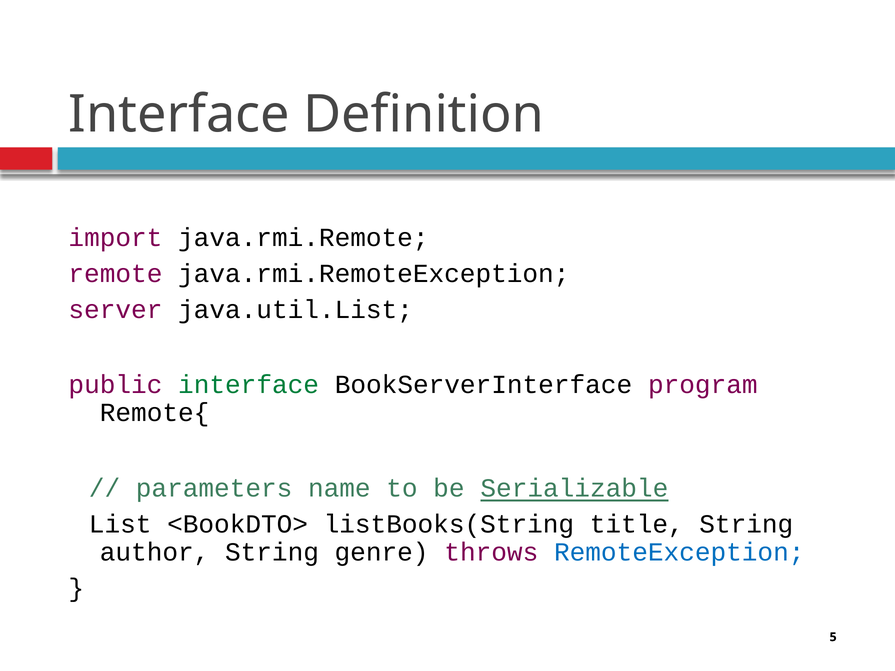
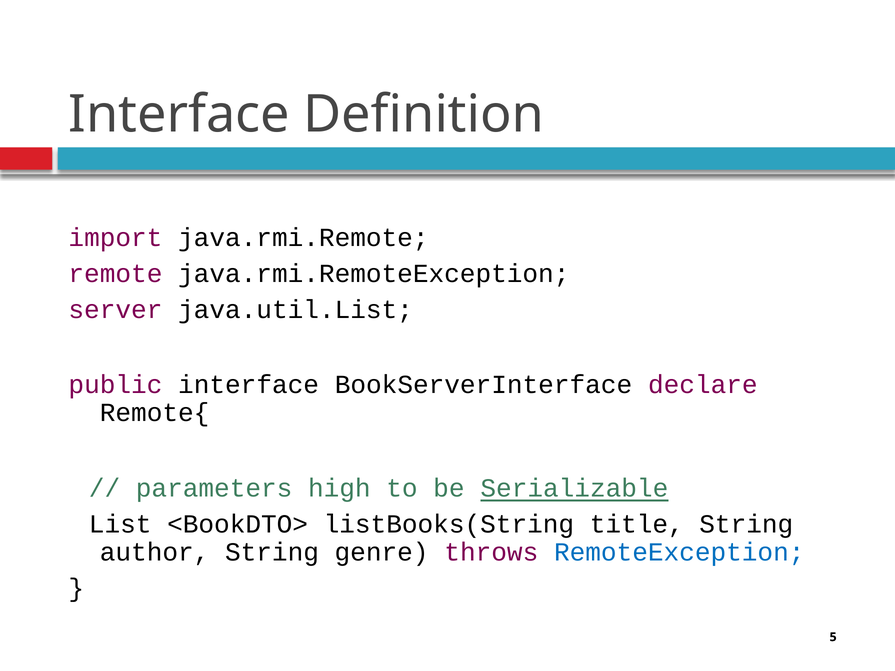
interface at (249, 385) colour: green -> black
program: program -> declare
name: name -> high
